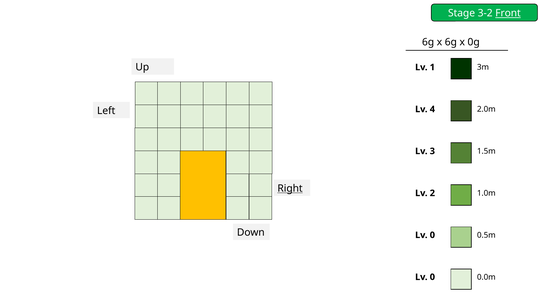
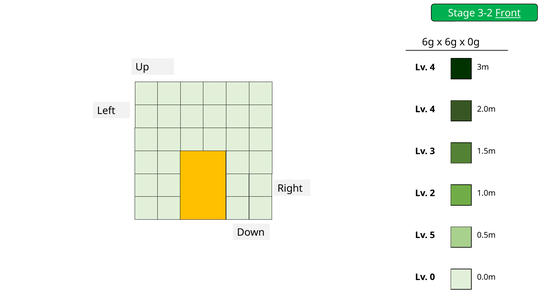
1 at (432, 67): 1 -> 4
Right underline: present -> none
0 at (432, 235): 0 -> 5
